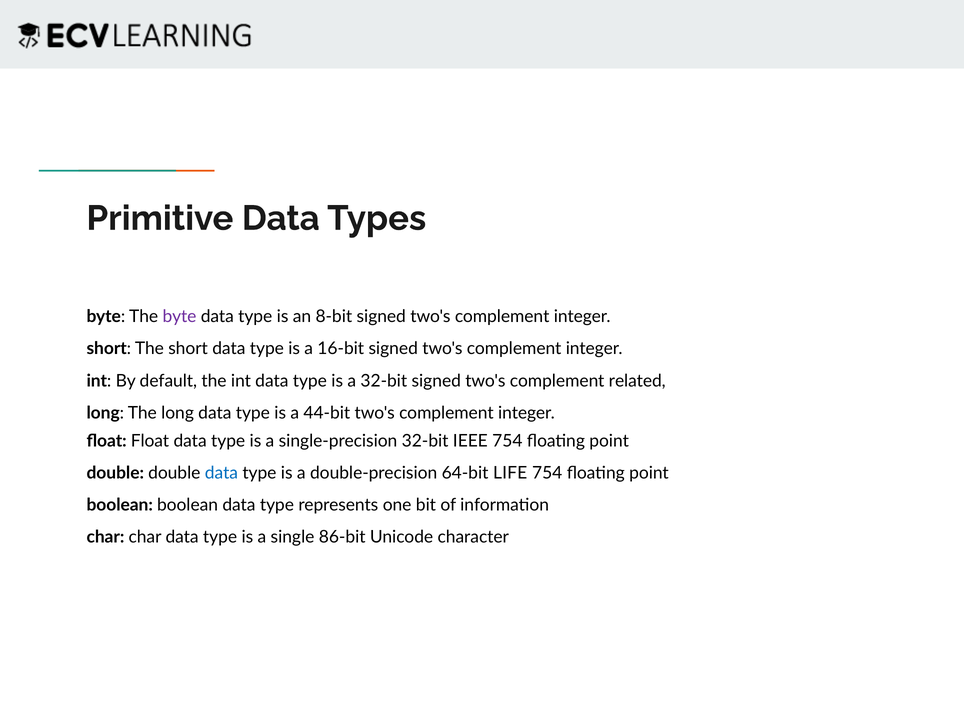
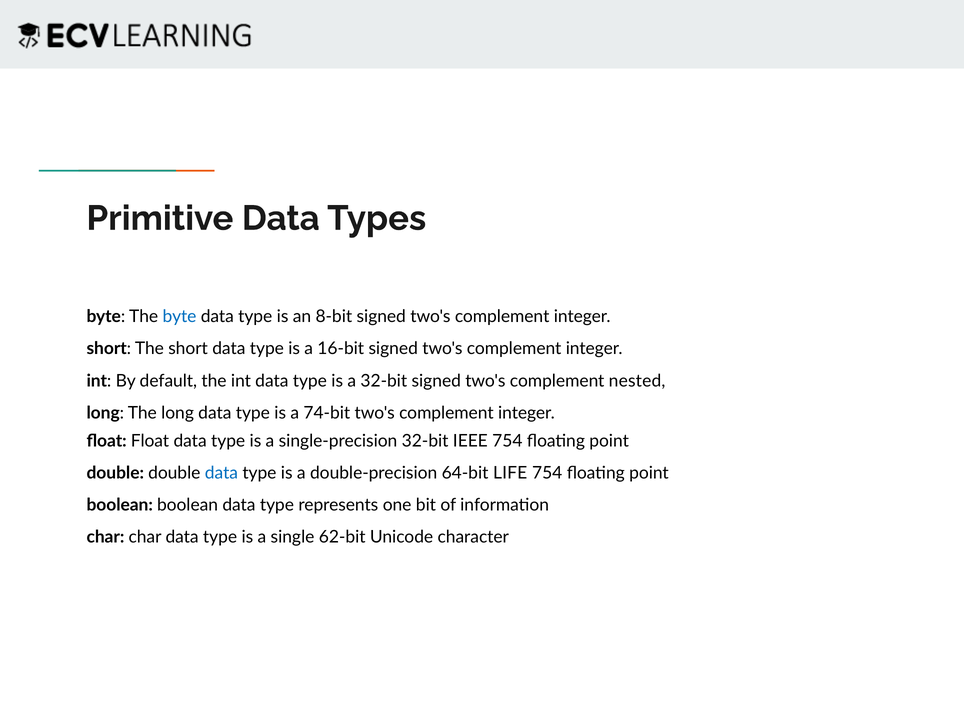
byte at (179, 317) colour: purple -> blue
related: related -> nested
44-bit: 44-bit -> 74-bit
86-bit: 86-bit -> 62-bit
